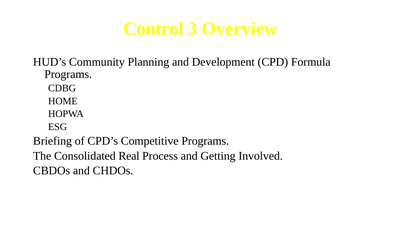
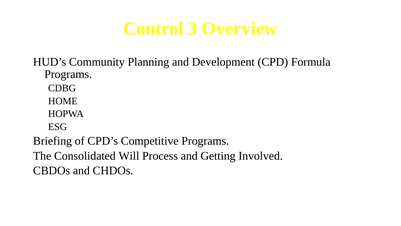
Real: Real -> Will
